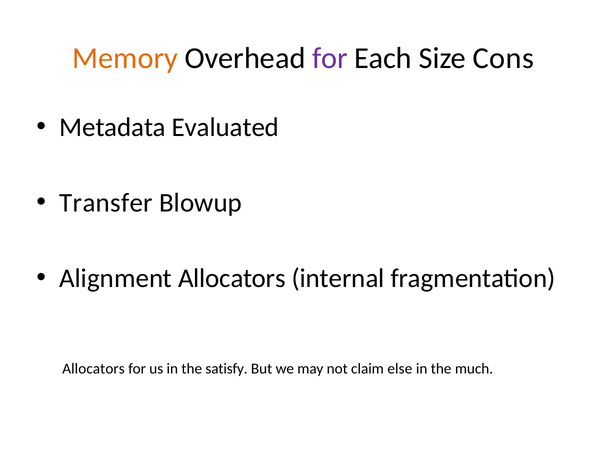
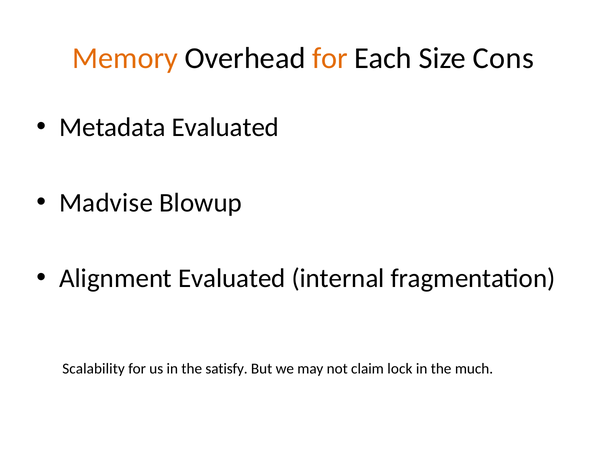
for at (330, 58) colour: purple -> orange
Transfer: Transfer -> Madvise
Alignment Allocators: Allocators -> Evaluated
Allocators at (94, 369): Allocators -> Scalability
else: else -> lock
